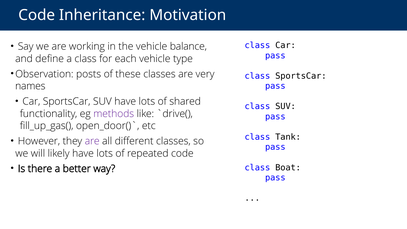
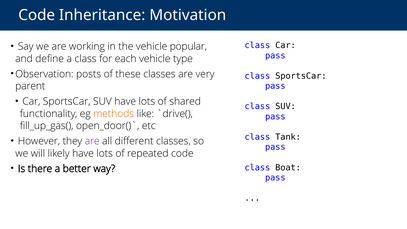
balance: balance -> popular
names: names -> parent
methods colour: purple -> orange
